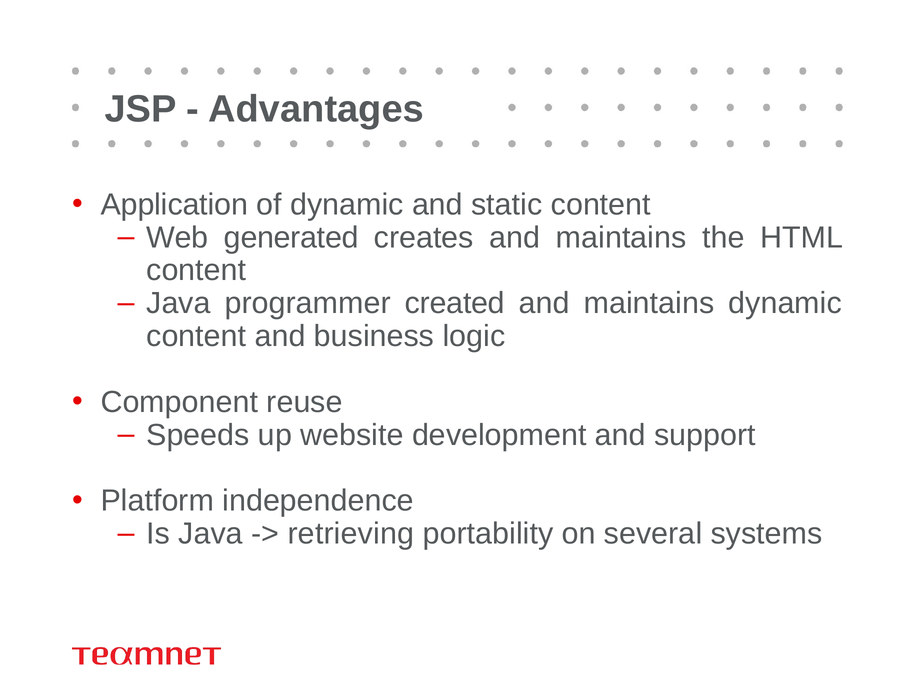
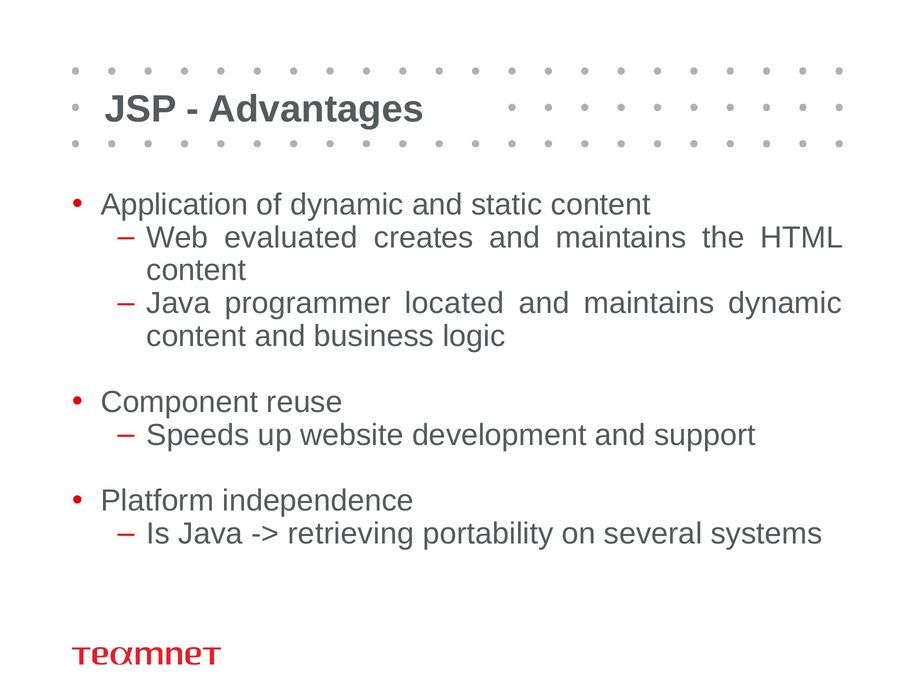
generated: generated -> evaluated
created: created -> located
